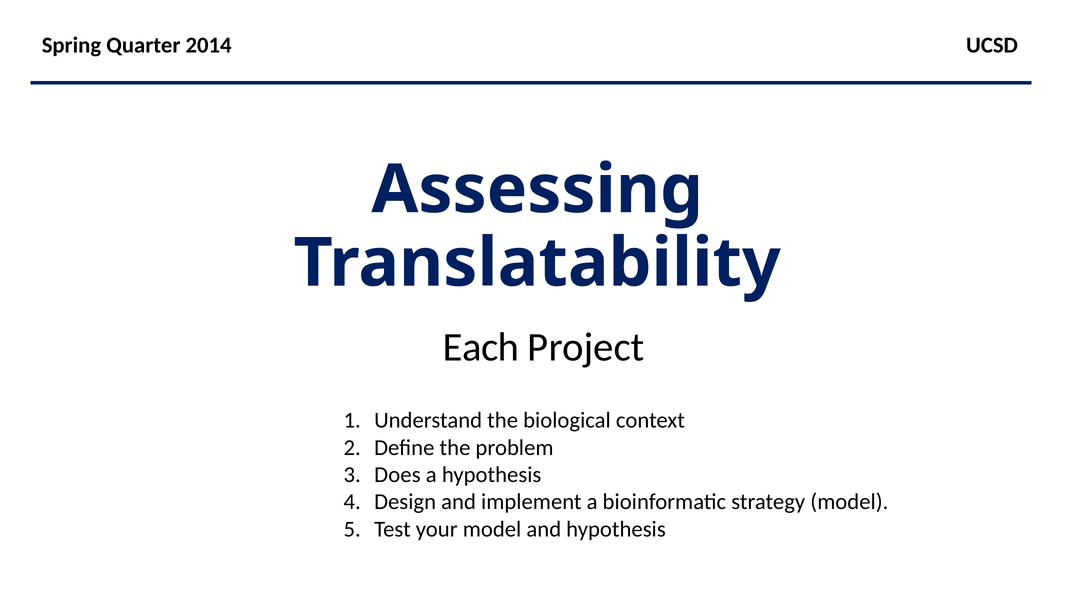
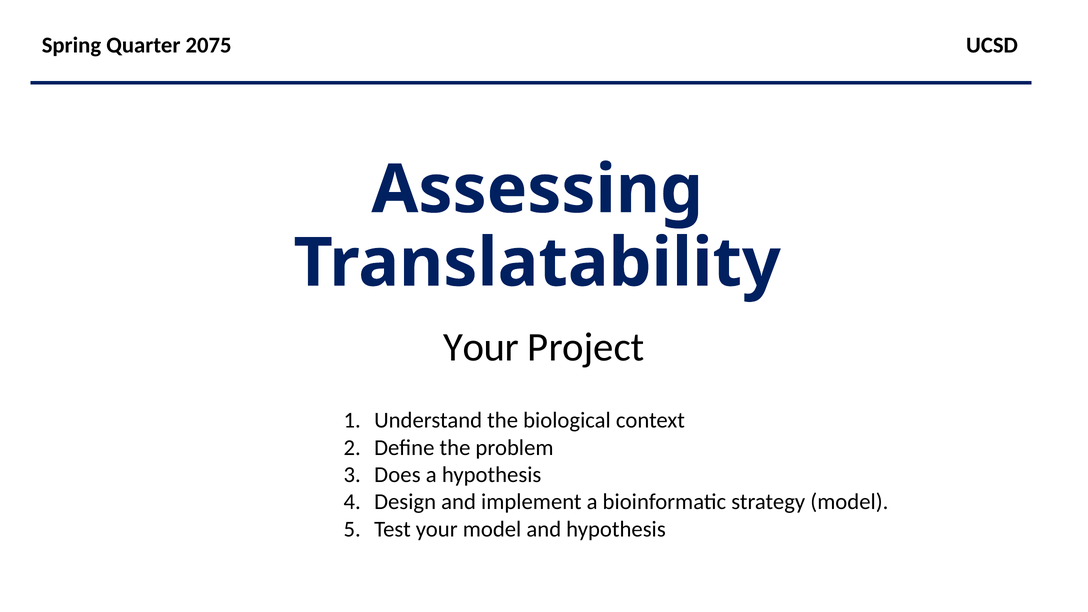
2014: 2014 -> 2075
Each at (481, 347): Each -> Your
